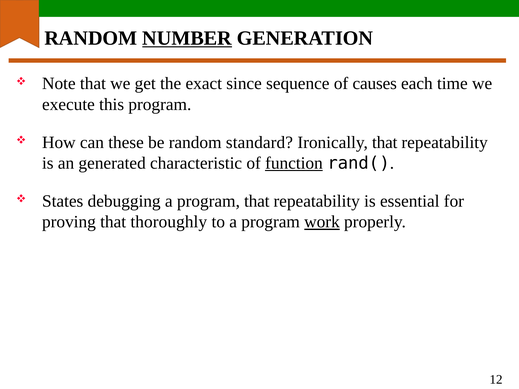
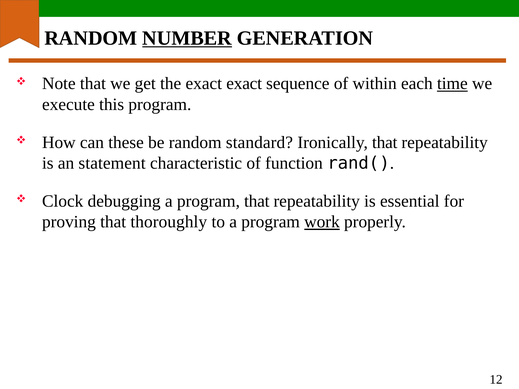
exact since: since -> exact
causes: causes -> within
time underline: none -> present
generated: generated -> statement
function underline: present -> none
States: States -> Clock
